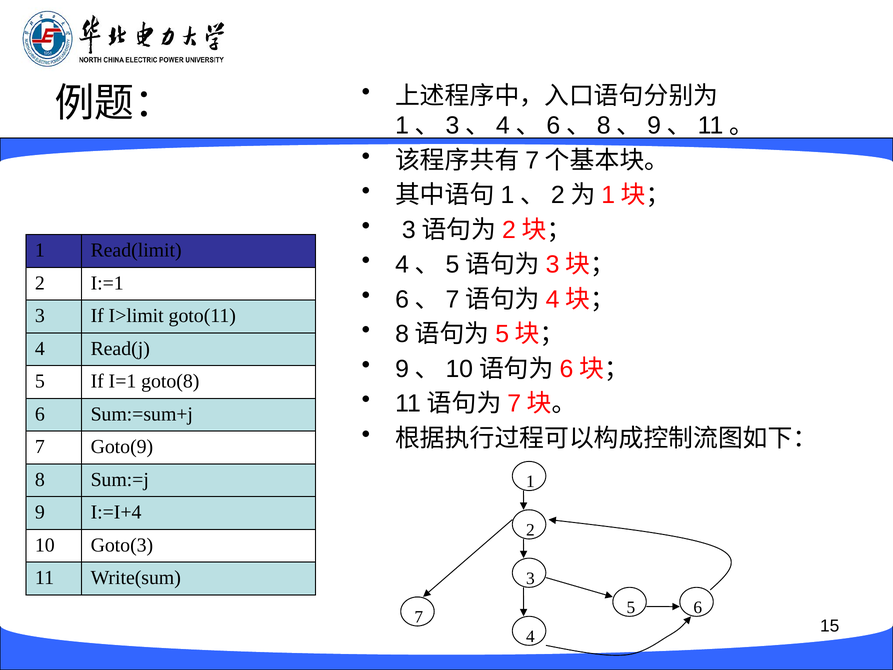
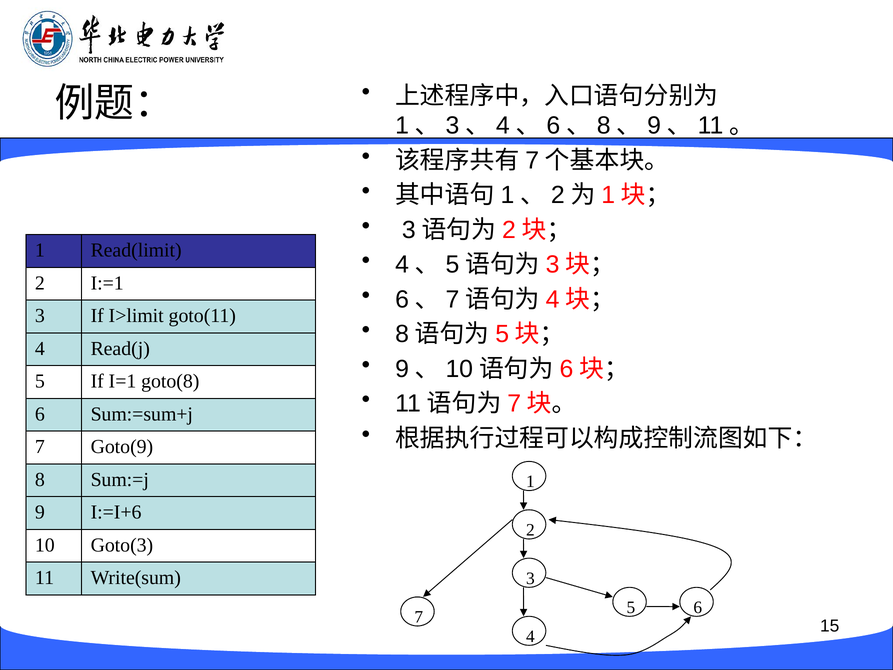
I:=I+4: I:=I+4 -> I:=I+6
